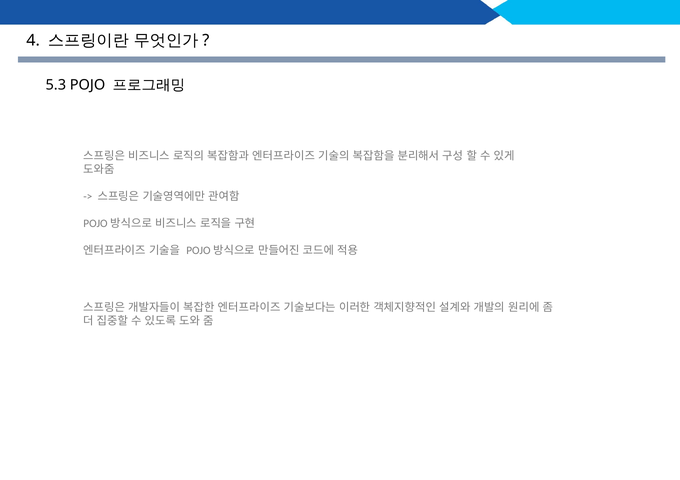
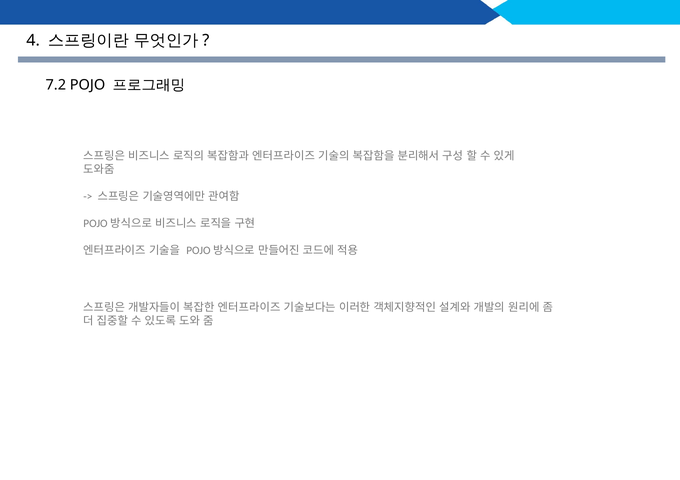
5.3: 5.3 -> 7.2
